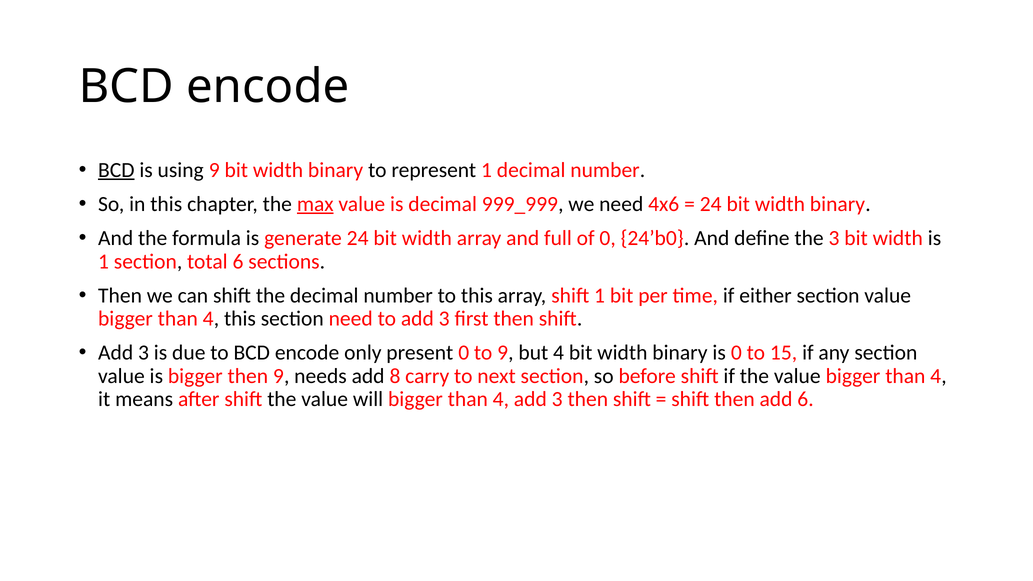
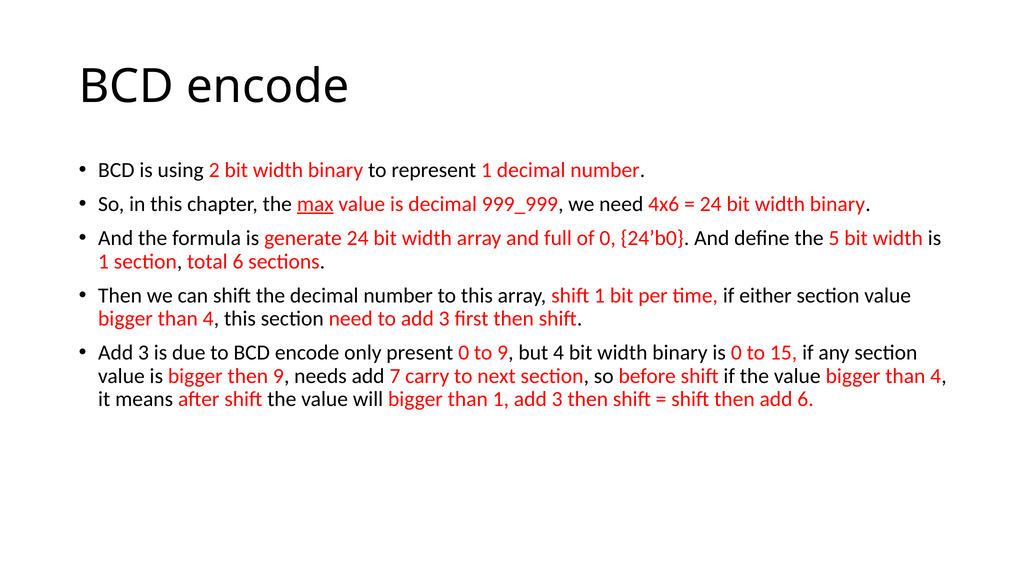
BCD at (116, 170) underline: present -> none
using 9: 9 -> 2
the 3: 3 -> 5
8: 8 -> 7
will bigger than 4: 4 -> 1
